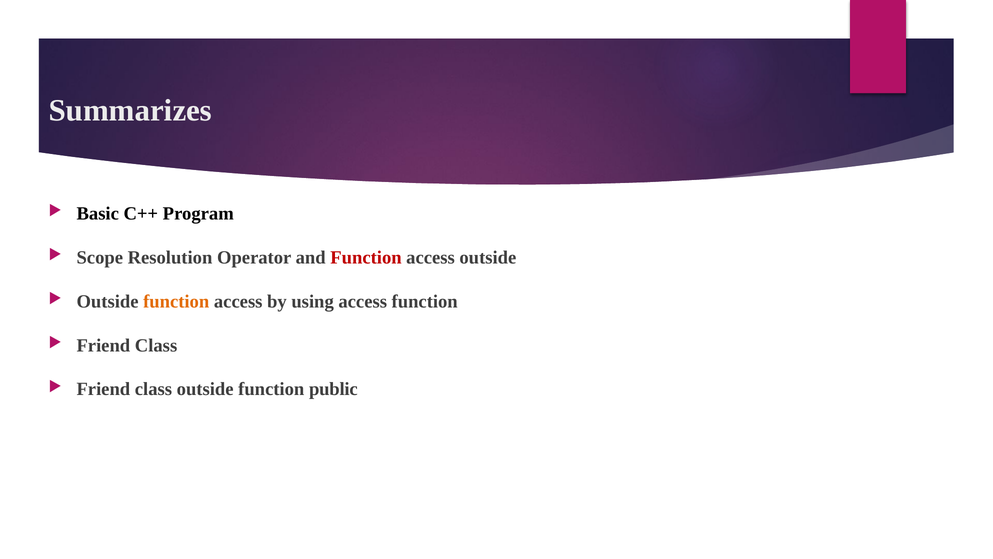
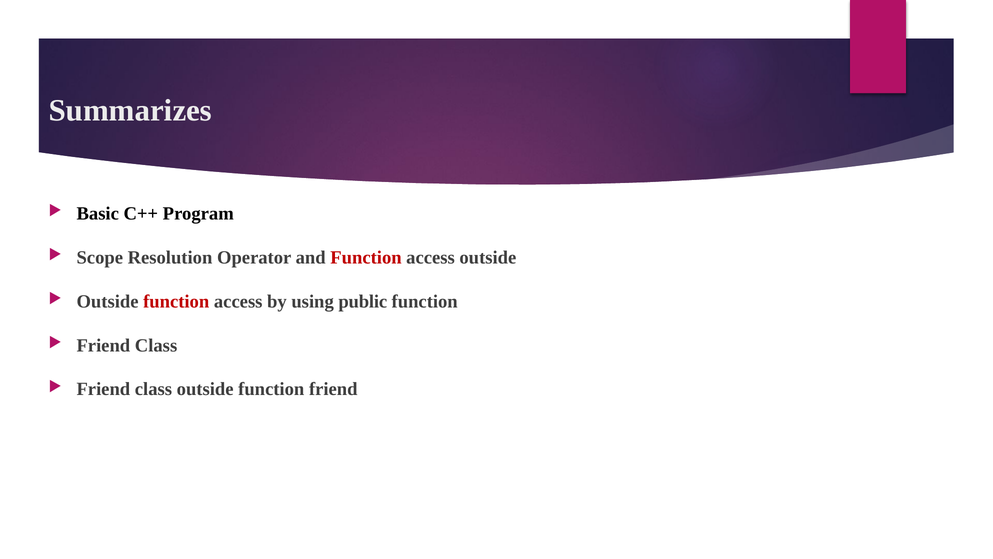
function at (176, 301) colour: orange -> red
using access: access -> public
function public: public -> friend
